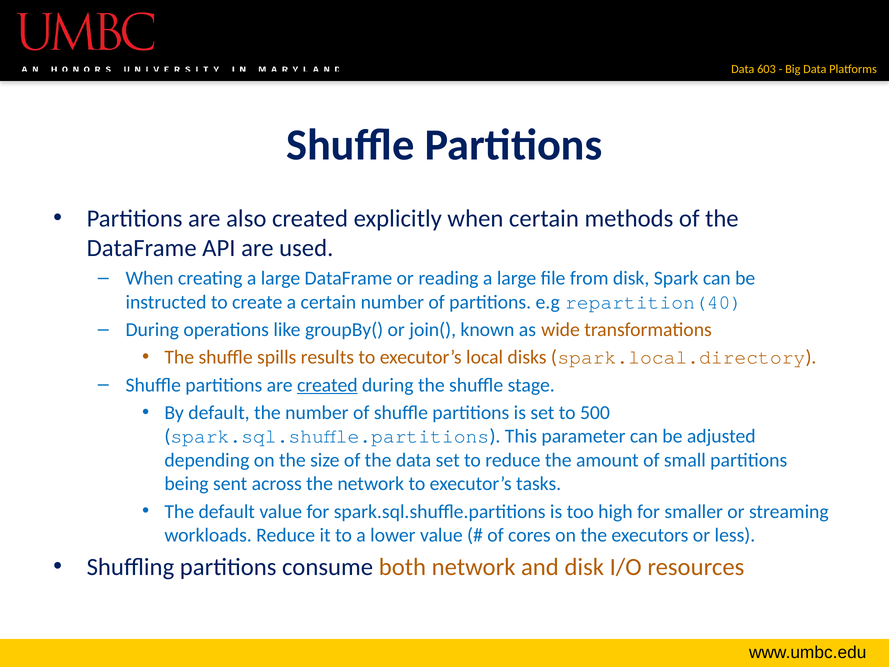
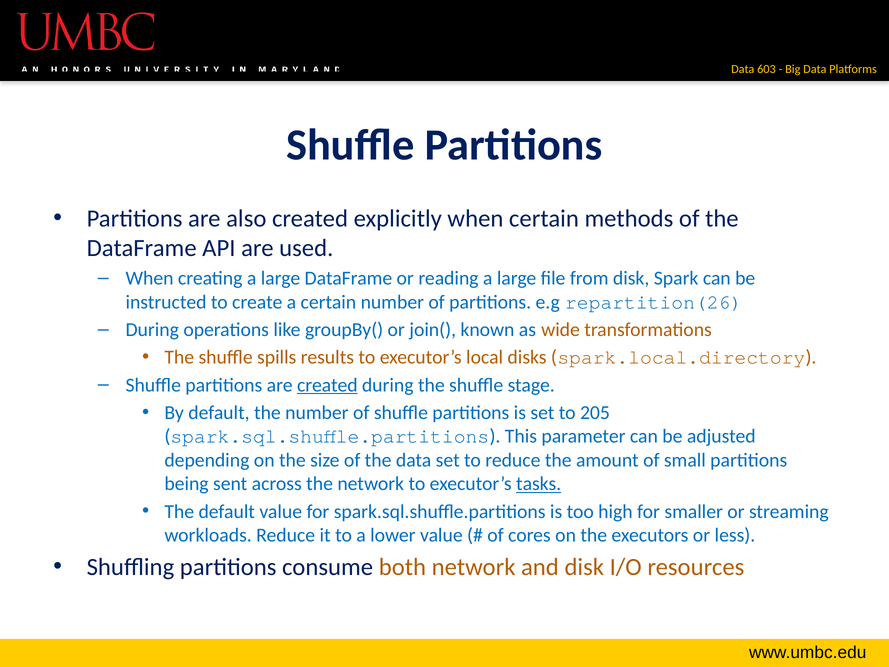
repartition(40: repartition(40 -> repartition(26
500: 500 -> 205
tasks underline: none -> present
